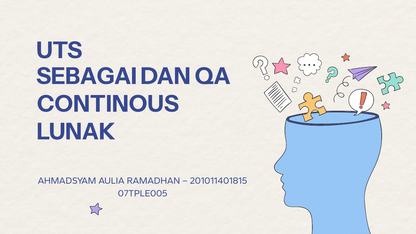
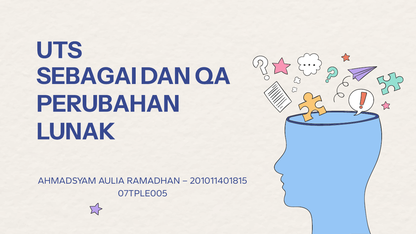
CONTINOUS: CONTINOUS -> PERUBAHAN
